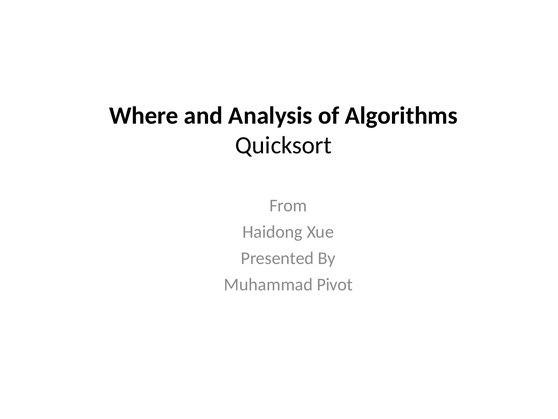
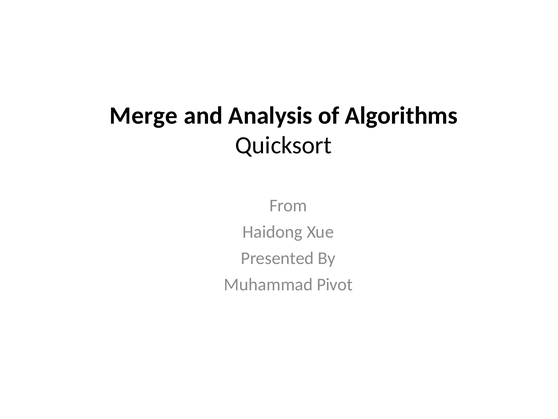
Where: Where -> Merge
